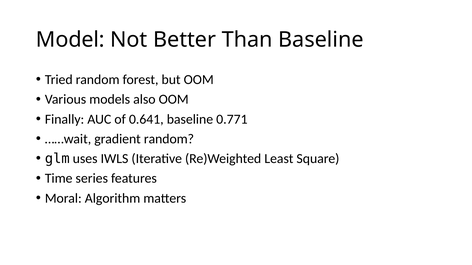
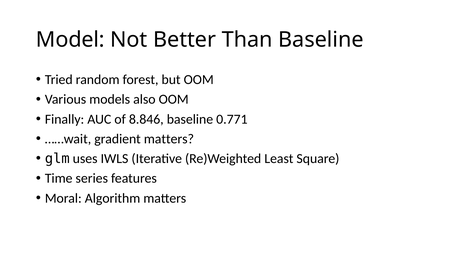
0.641: 0.641 -> 8.846
gradient random: random -> matters
